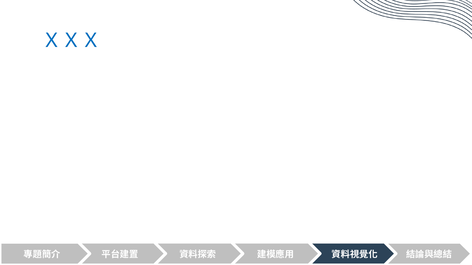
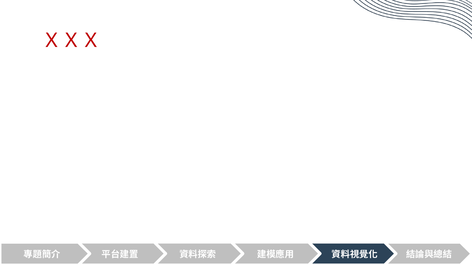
ＸＸＸ colour: blue -> red
